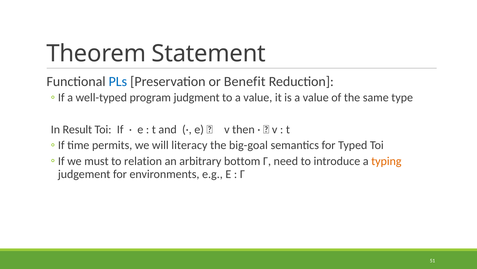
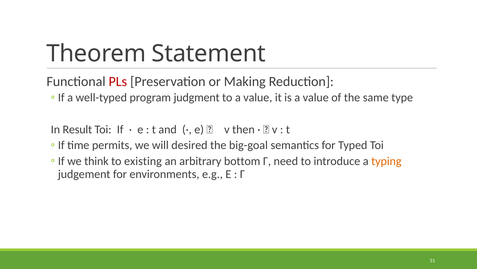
PLs colour: blue -> red
Benefit: Benefit -> Making
literacy: literacy -> desired
must: must -> think
relation: relation -> existing
